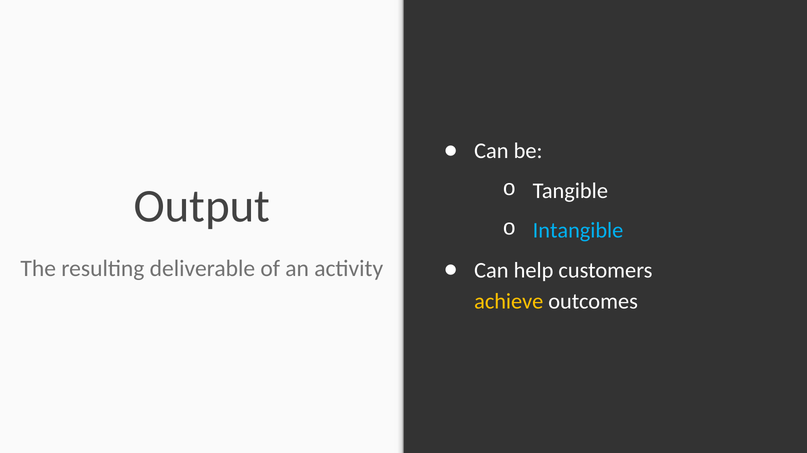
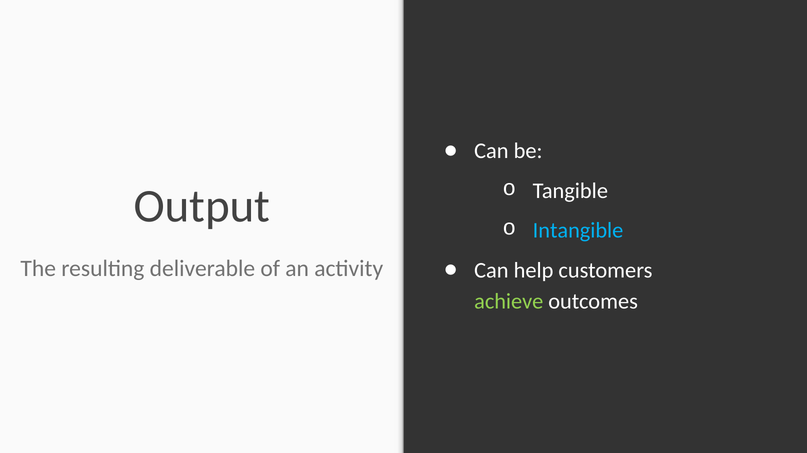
achieve colour: yellow -> light green
